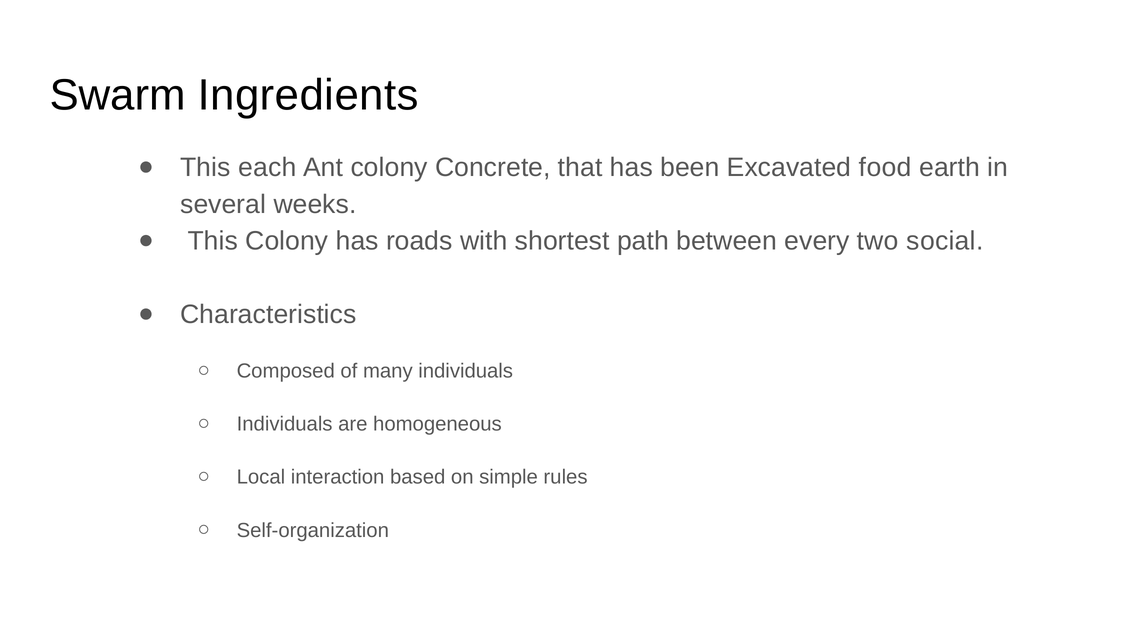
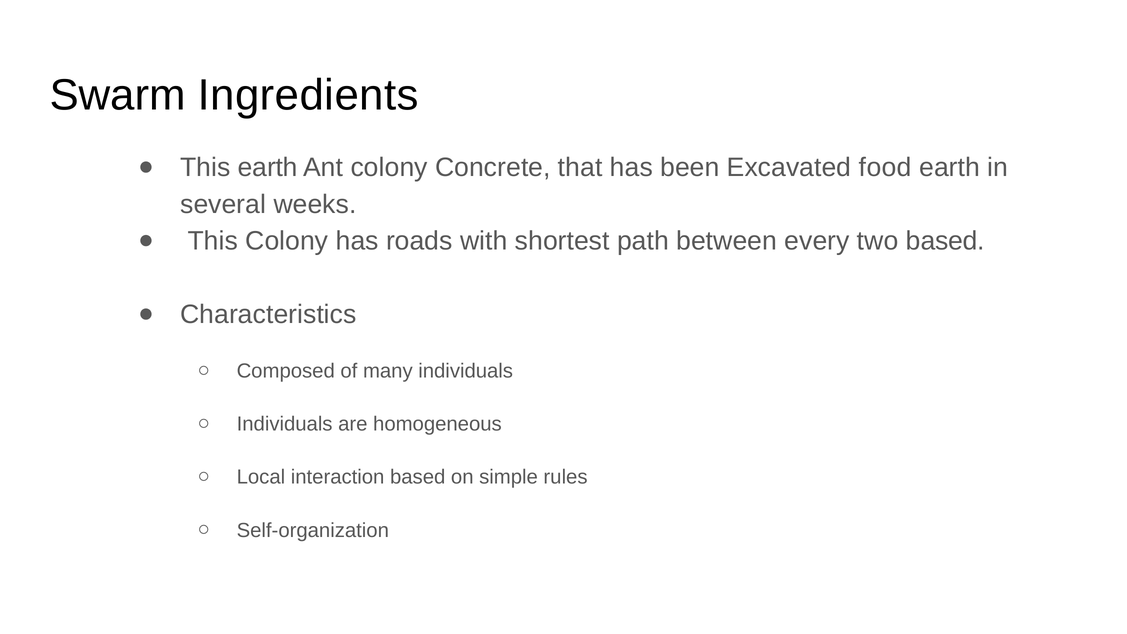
This each: each -> earth
two social: social -> based
